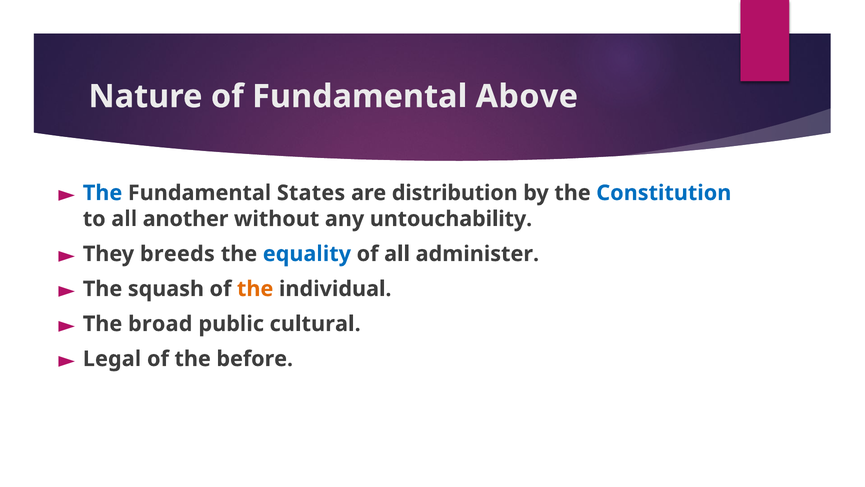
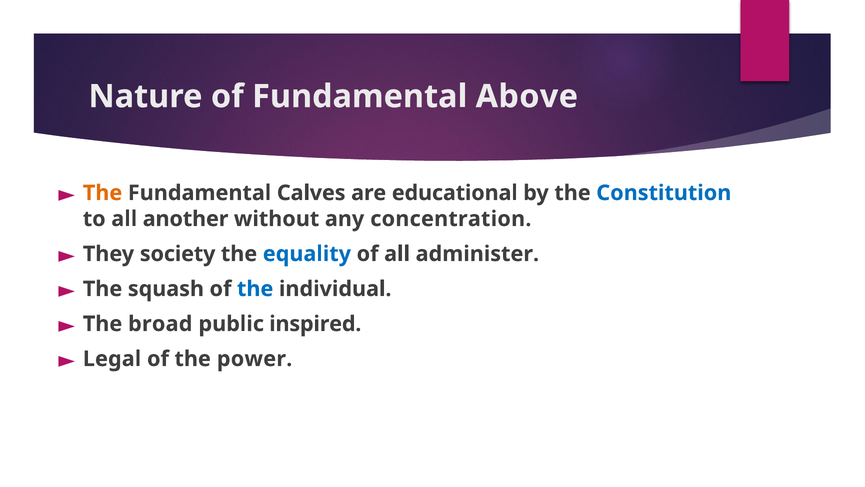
The at (103, 193) colour: blue -> orange
States: States -> Calves
distribution: distribution -> educational
untouchability: untouchability -> concentration
breeds: breeds -> society
the at (255, 289) colour: orange -> blue
cultural: cultural -> inspired
before: before -> power
